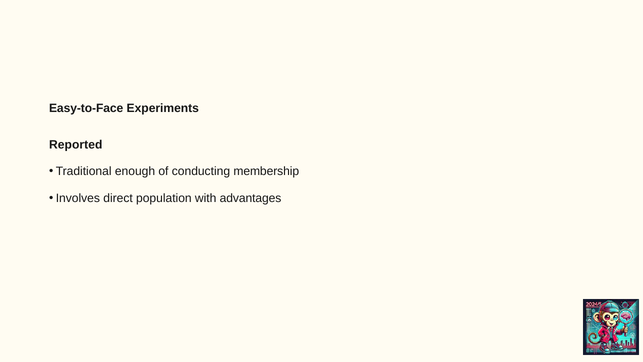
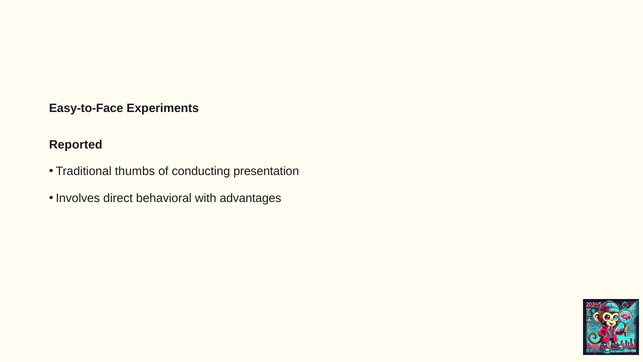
enough: enough -> thumbs
membership: membership -> presentation
population: population -> behavioral
